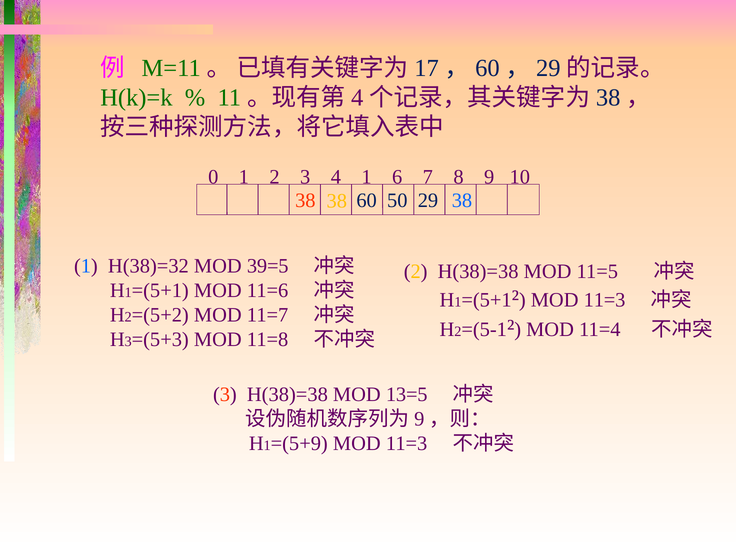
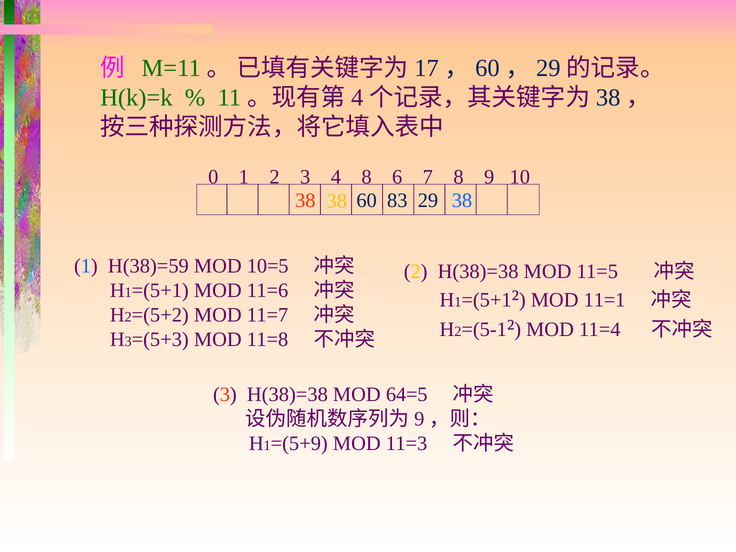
4 1: 1 -> 8
50: 50 -> 83
H(38)=32: H(38)=32 -> H(38)=59
39=5: 39=5 -> 10=5
11=3 at (605, 300): 11=3 -> 11=1
13=5: 13=5 -> 64=5
